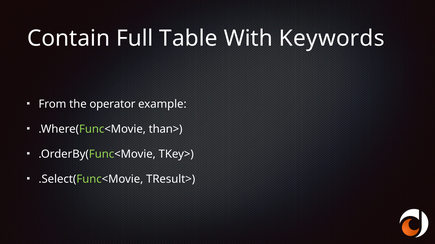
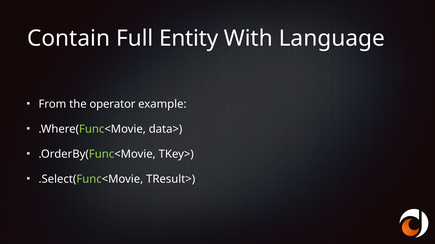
Table: Table -> Entity
Keywords: Keywords -> Language
than>: than> -> data>
